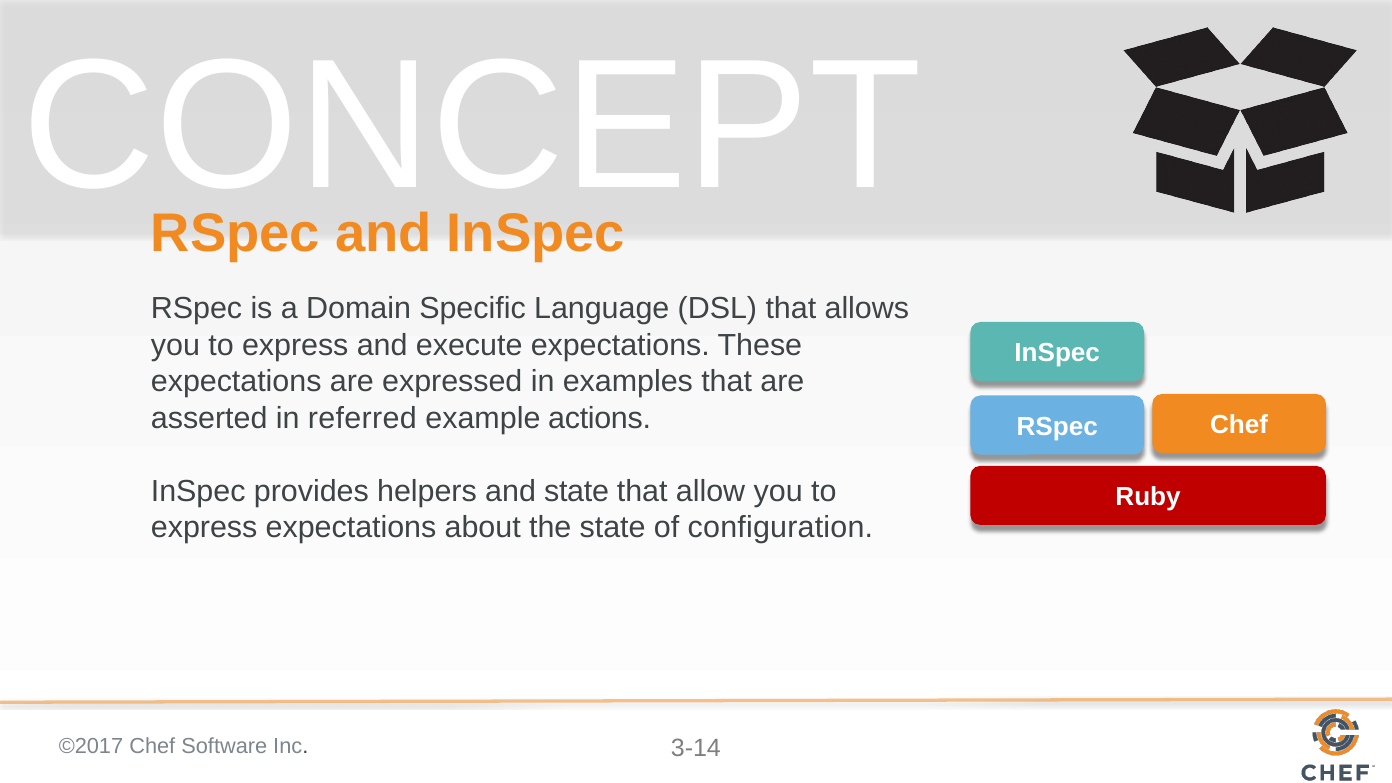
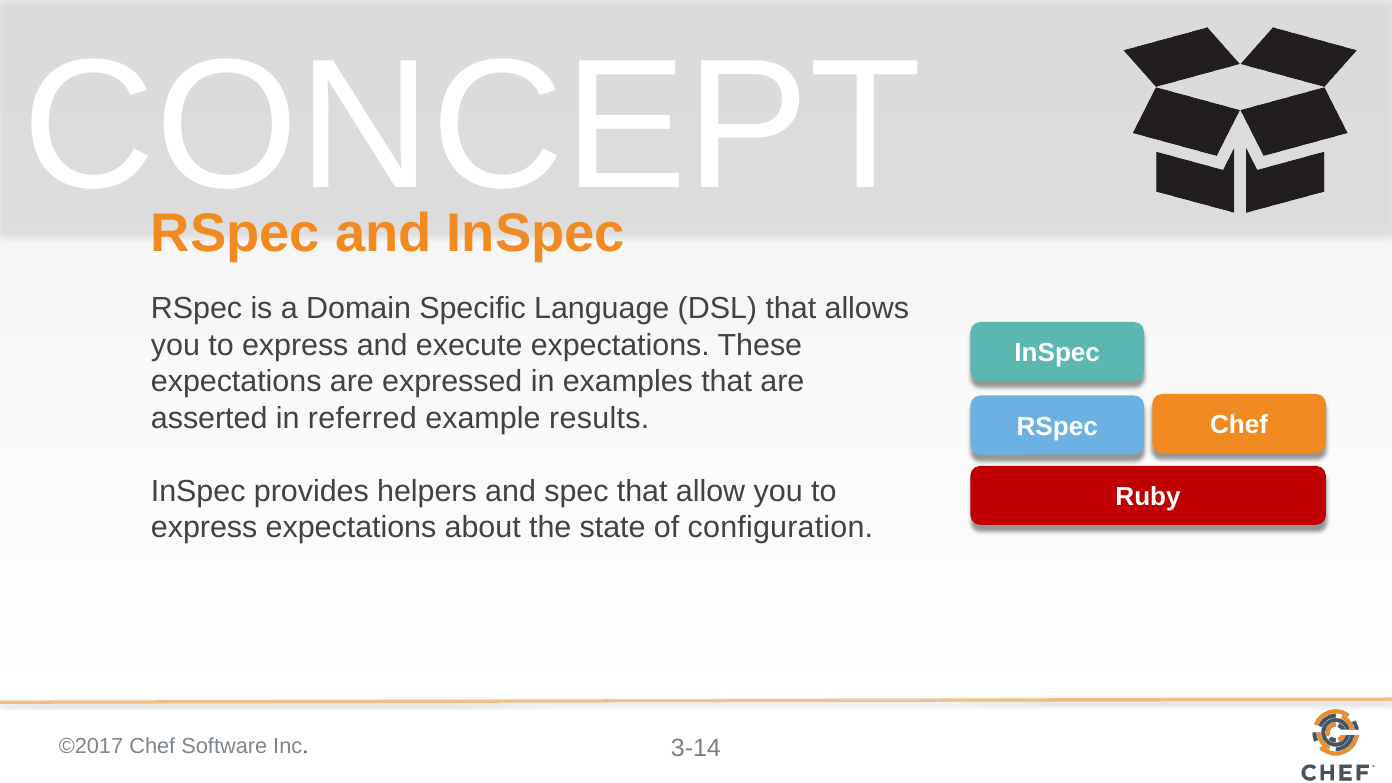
actions: actions -> results
and state: state -> spec
